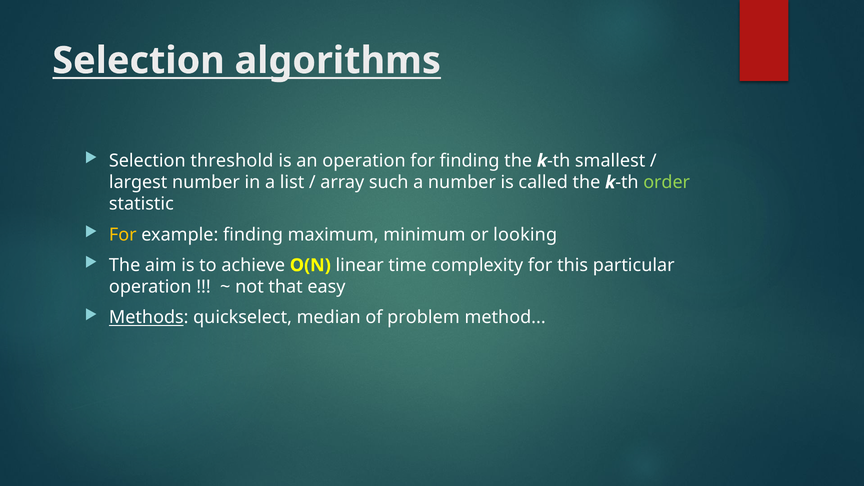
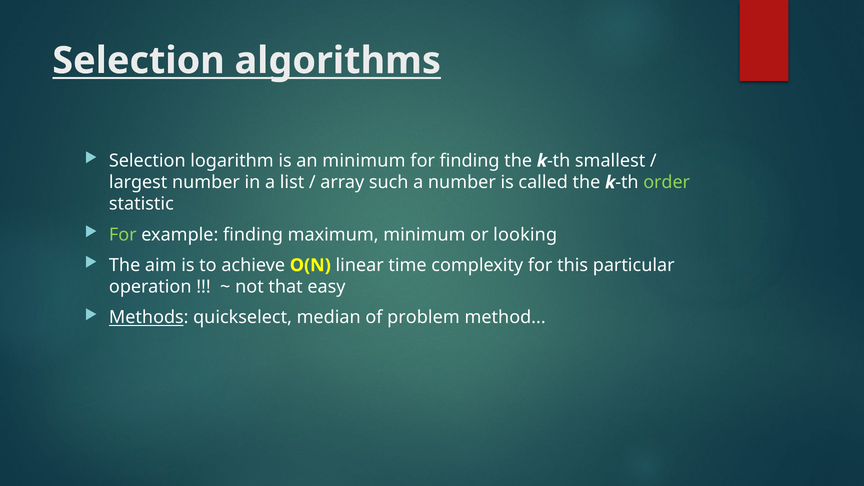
threshold: threshold -> logarithm
an operation: operation -> minimum
For at (123, 235) colour: yellow -> light green
